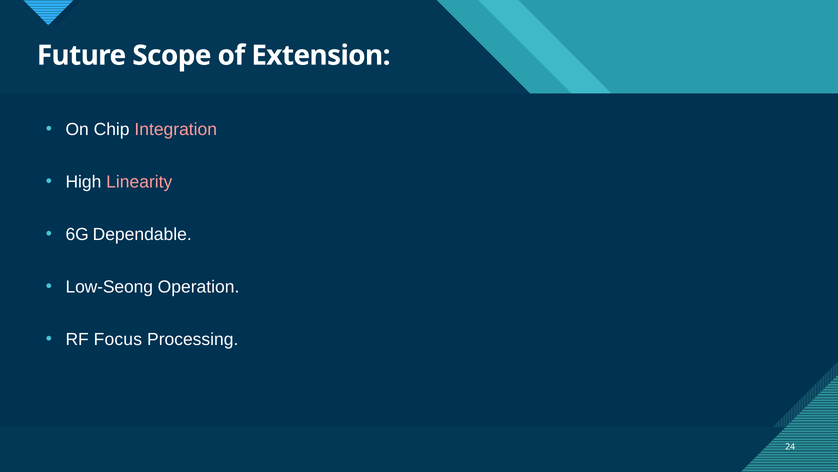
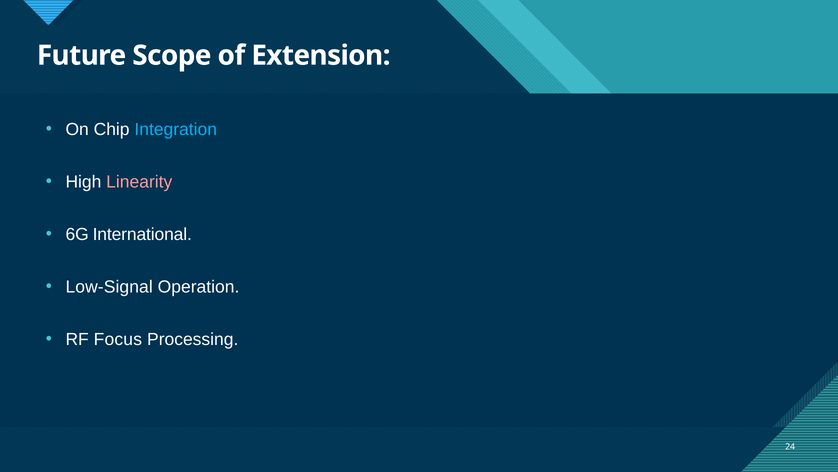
Integration colour: pink -> light blue
Dependable: Dependable -> International
Low-Seong: Low-Seong -> Low-Signal
